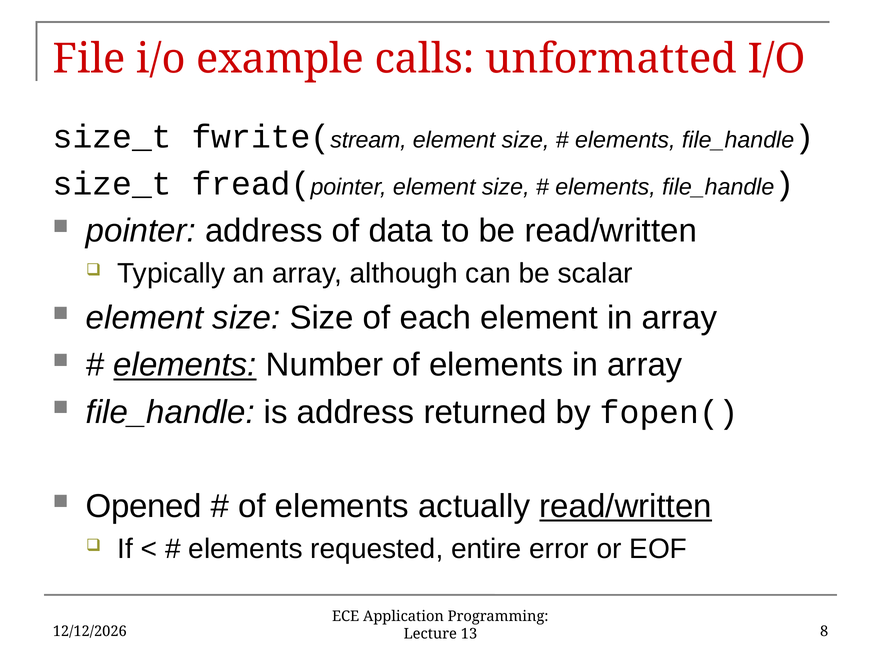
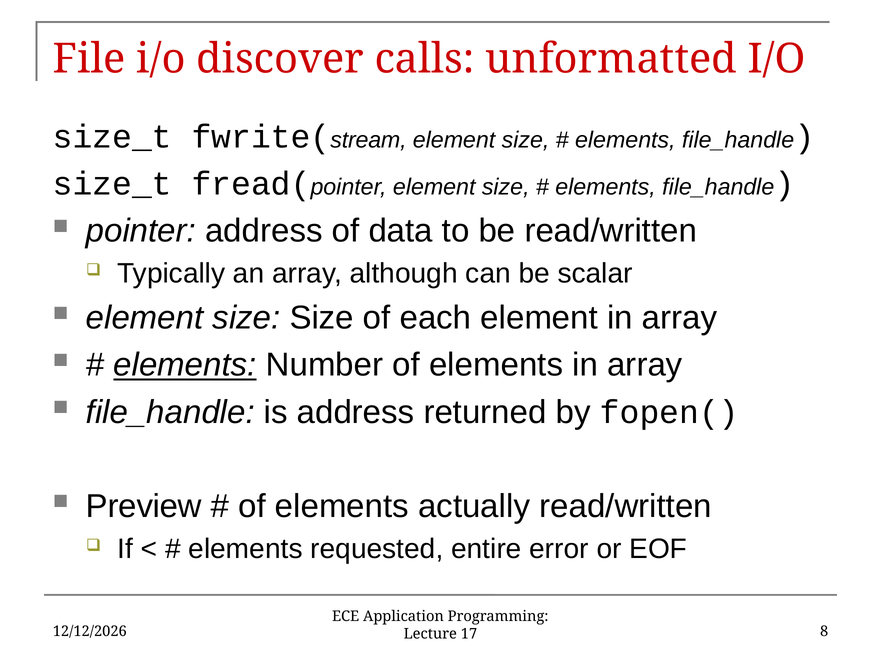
example: example -> discover
Opened: Opened -> Preview
read/written at (626, 506) underline: present -> none
13: 13 -> 17
